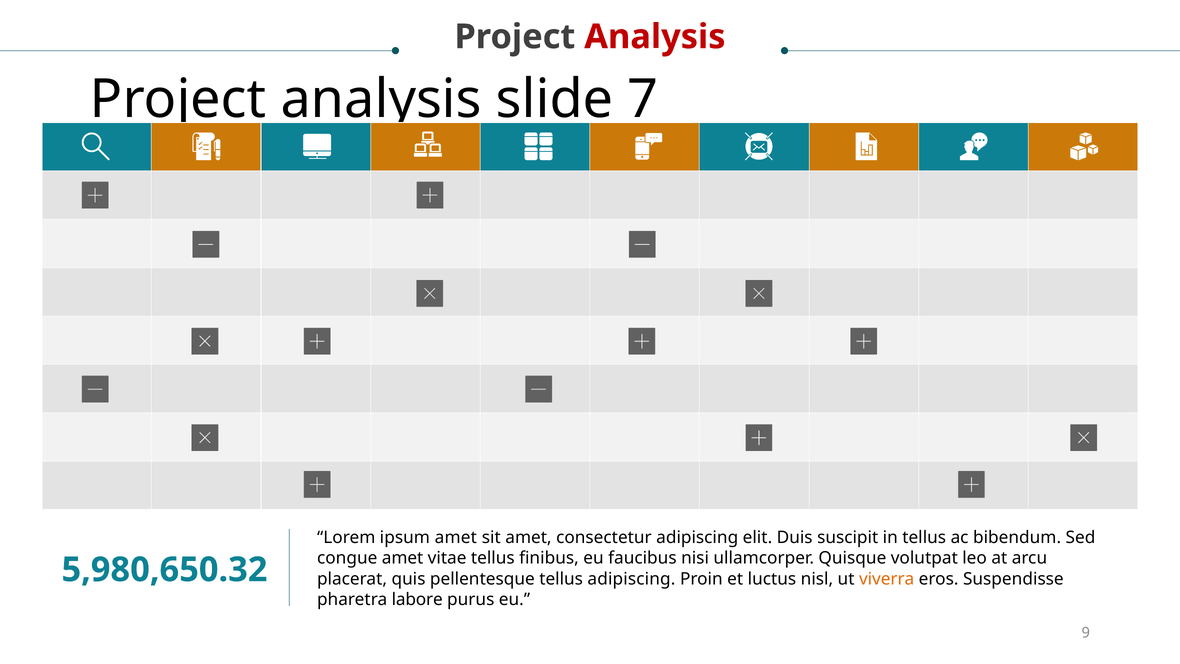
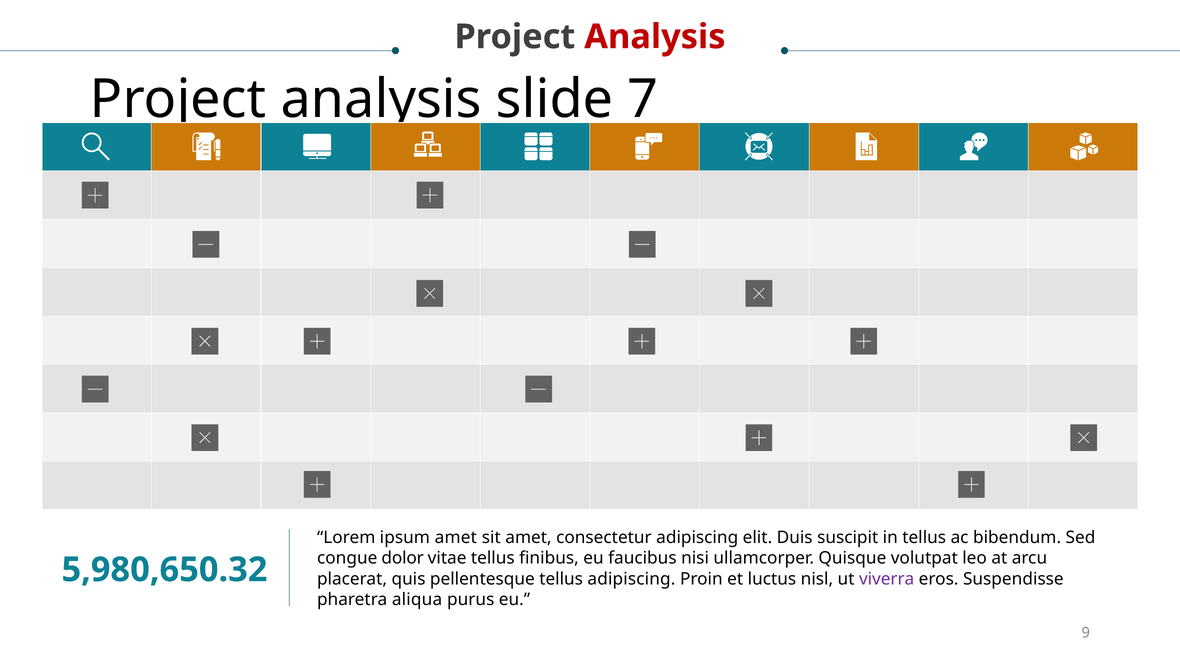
congue amet: amet -> dolor
viverra colour: orange -> purple
labore: labore -> aliqua
